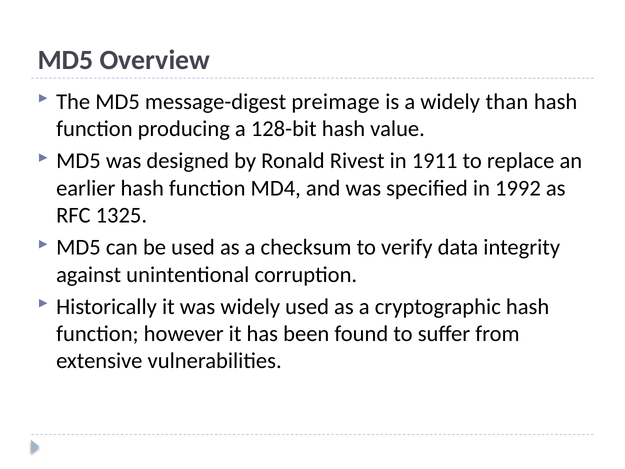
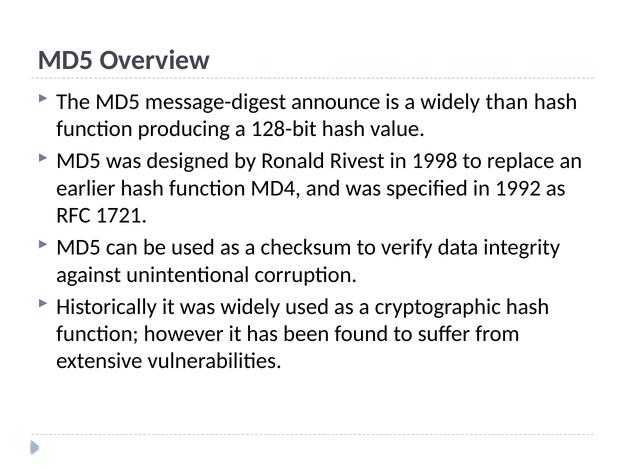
preimage: preimage -> announce
1911: 1911 -> 1998
1325: 1325 -> 1721
